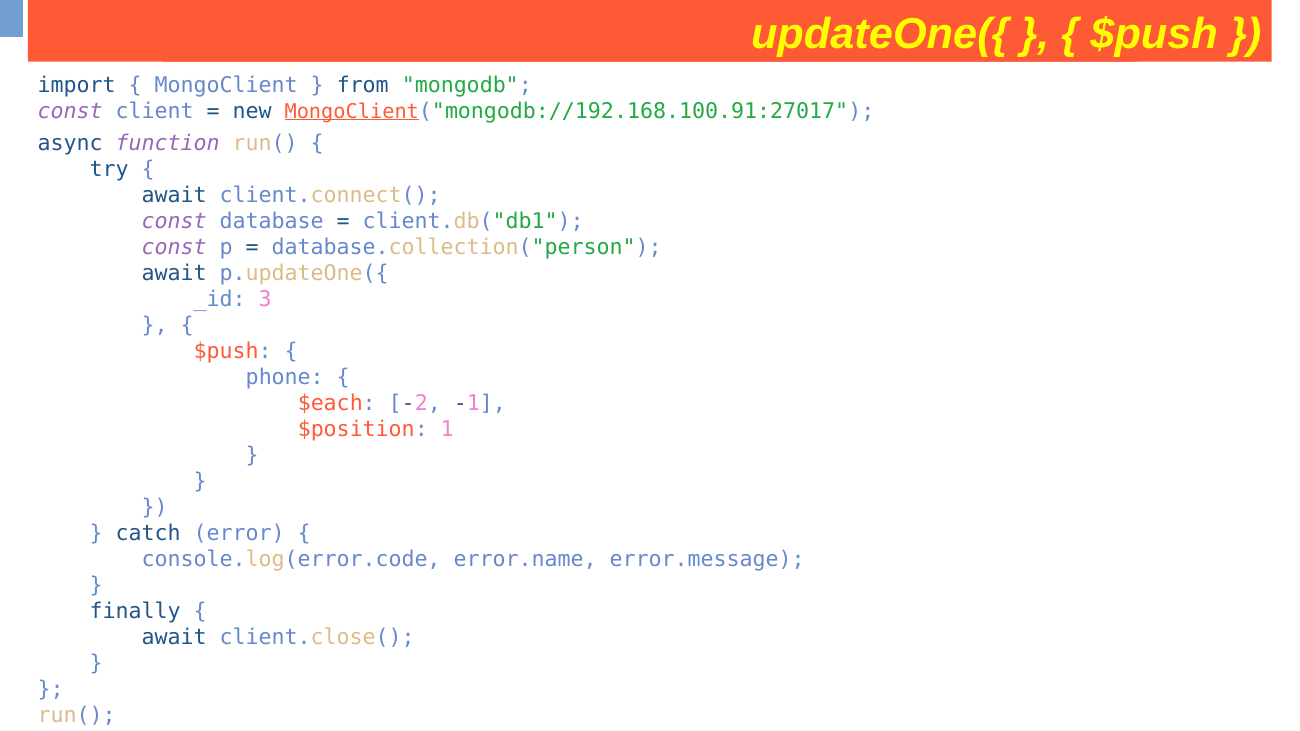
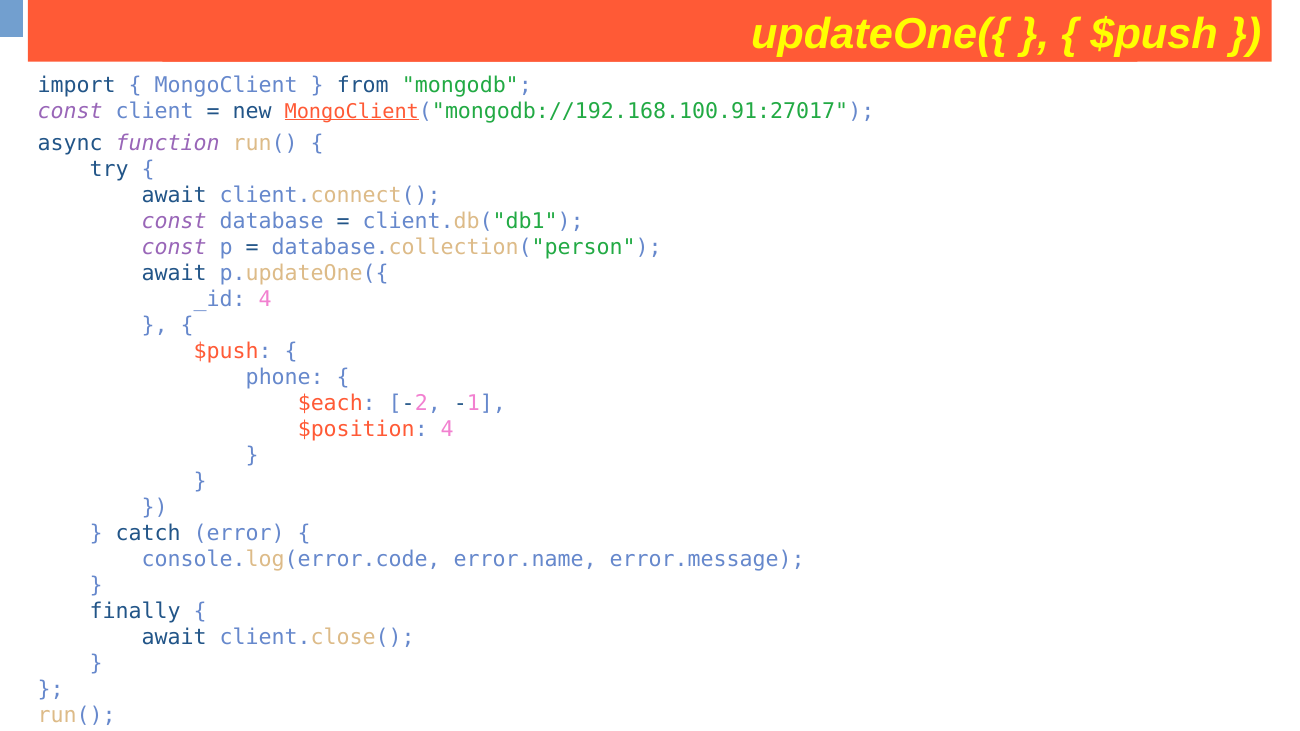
_id 3: 3 -> 4
$position 1: 1 -> 4
